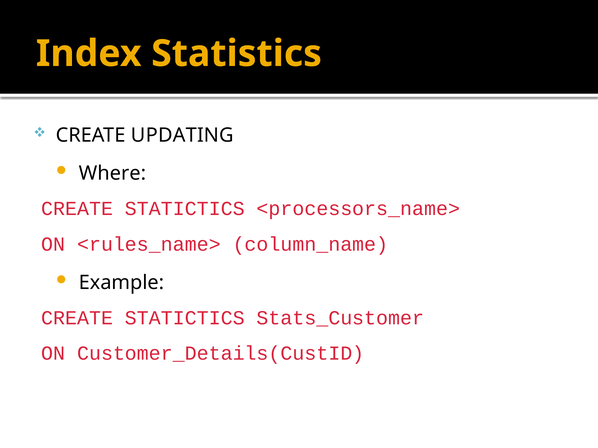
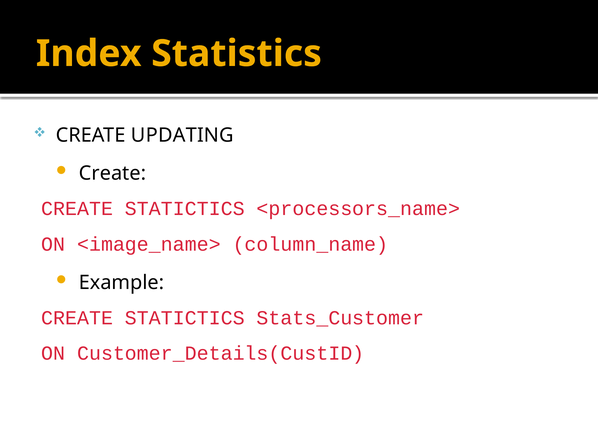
Where at (112, 173): Where -> Create
<rules_name>: <rules_name> -> <image_name>
